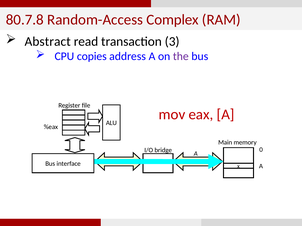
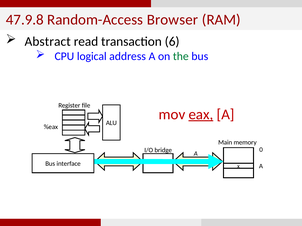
80.7.8: 80.7.8 -> 47.9.8
Complex: Complex -> Browser
3: 3 -> 6
copies: copies -> logical
the colour: purple -> green
eax underline: none -> present
